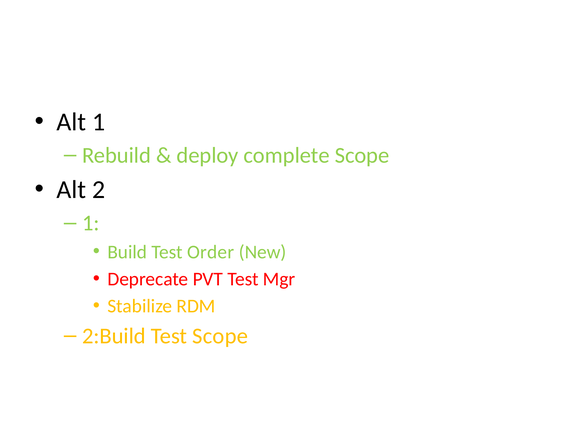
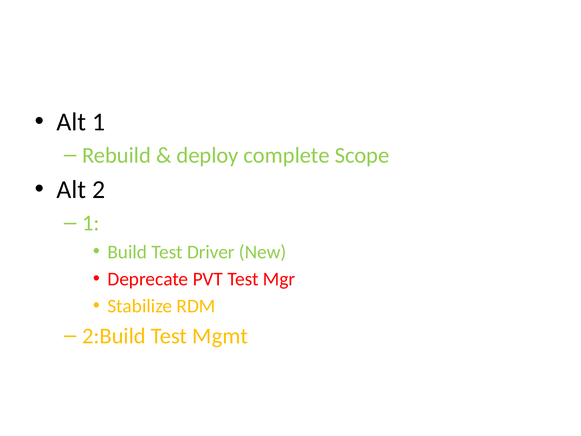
Order: Order -> Driver
Test Scope: Scope -> Mgmt
